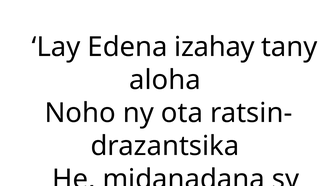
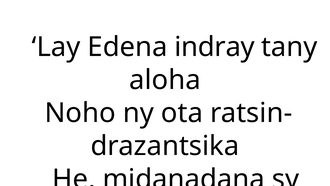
izahay: izahay -> indray
